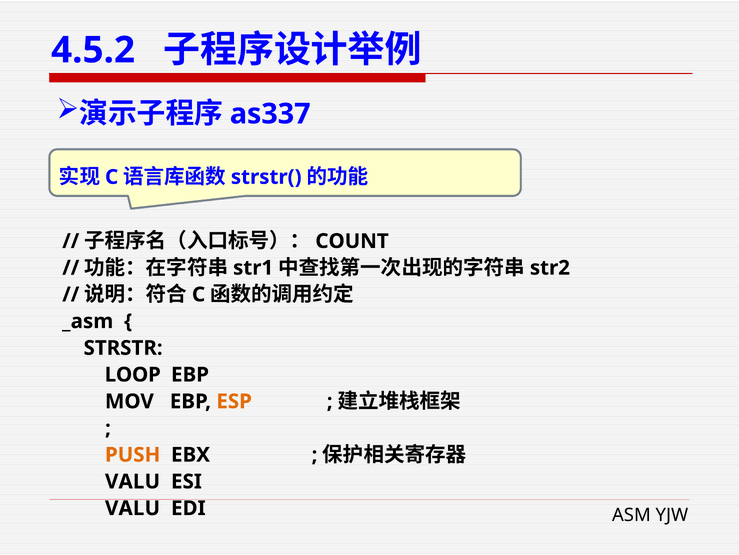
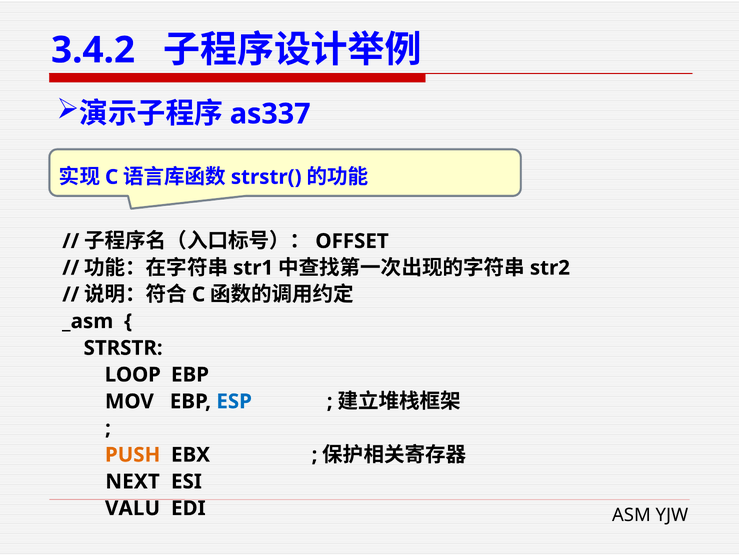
4.5.2: 4.5.2 -> 3.4.2
COUNT: COUNT -> OFFSET
ESP colour: orange -> blue
VALU at (133, 481): VALU -> NEXT
